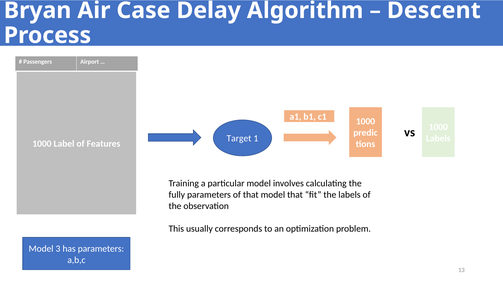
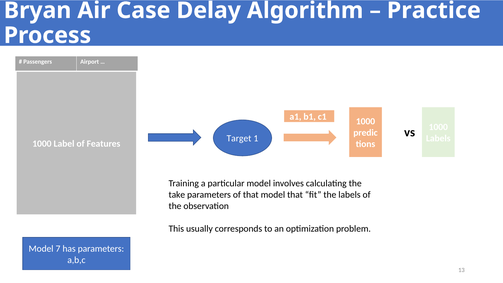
Descent: Descent -> Practice
fully: fully -> take
3: 3 -> 7
